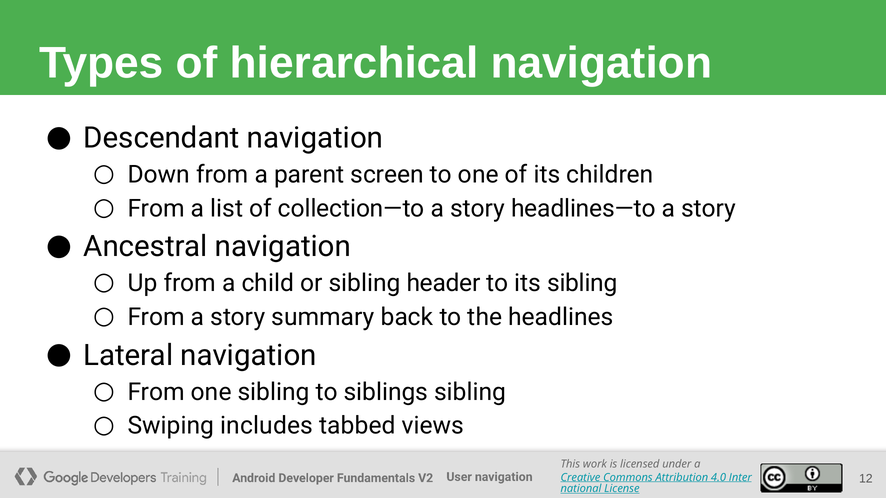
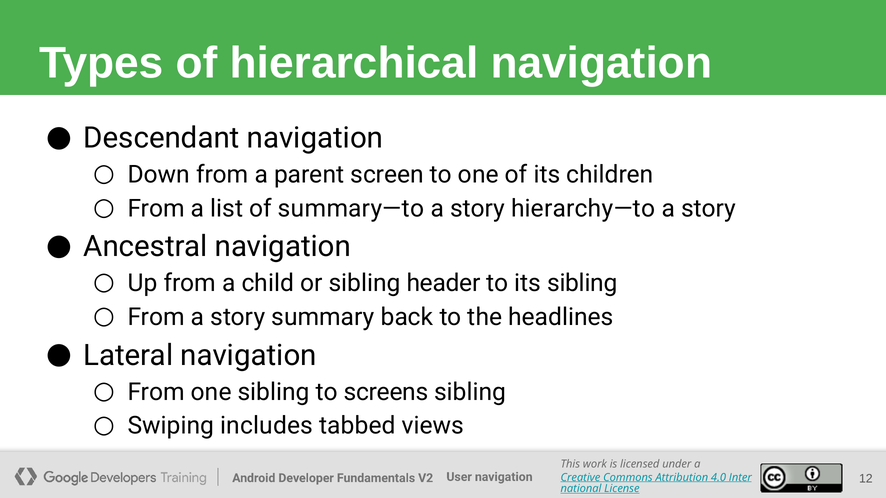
collection—to: collection—to -> summary—to
headlines—to: headlines—to -> hierarchy—to
siblings: siblings -> screens
